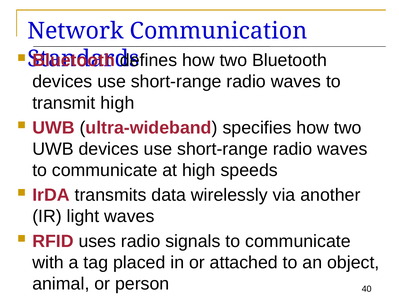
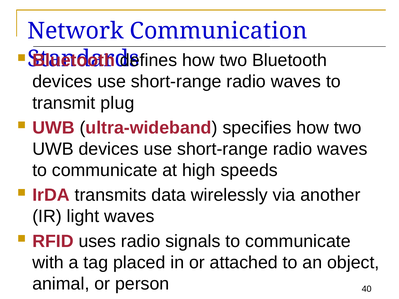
transmit high: high -> plug
